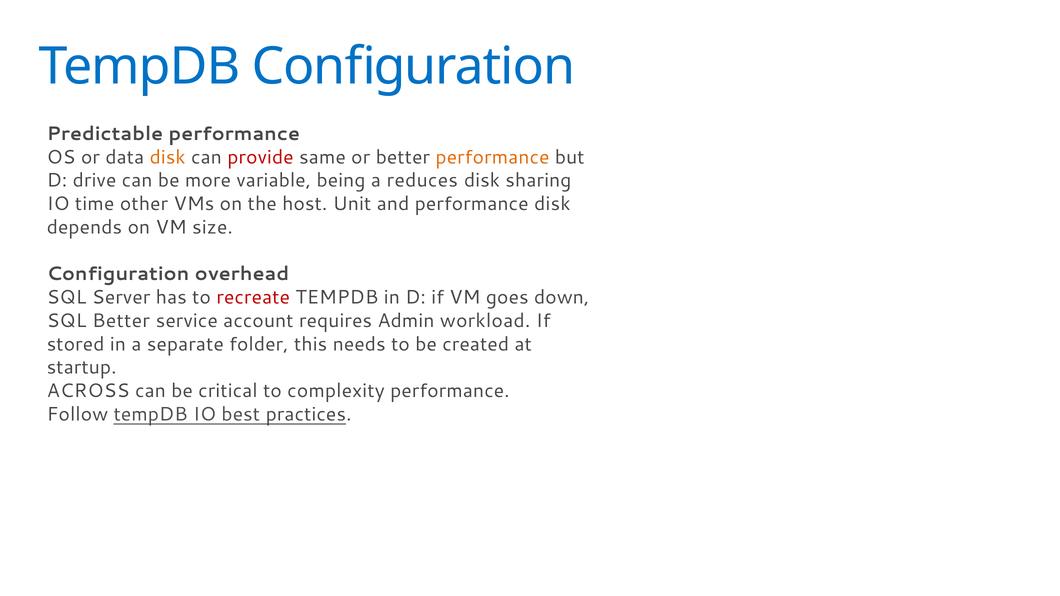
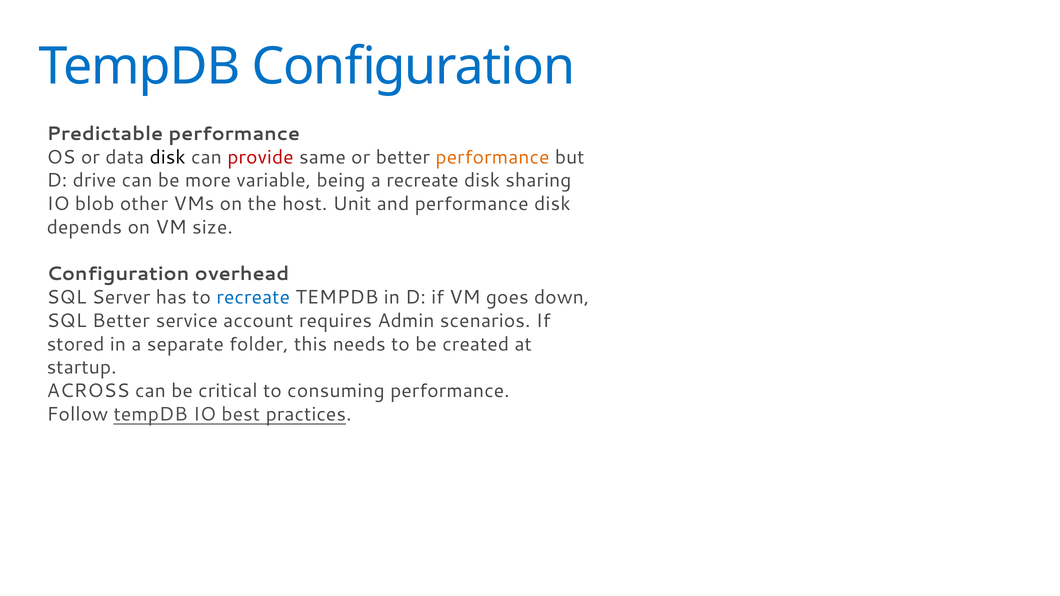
disk at (168, 157) colour: orange -> black
a reduces: reduces -> recreate
time: time -> blob
recreate at (253, 297) colour: red -> blue
workload: workload -> scenarios
complexity: complexity -> consuming
